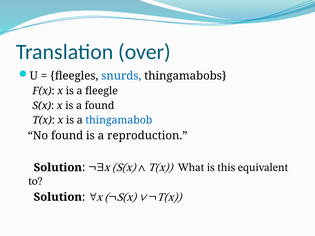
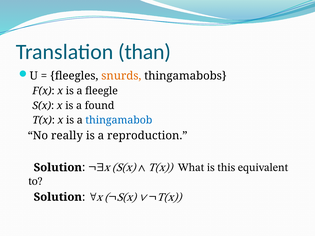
over: over -> than
snurds colour: blue -> orange
No found: found -> really
